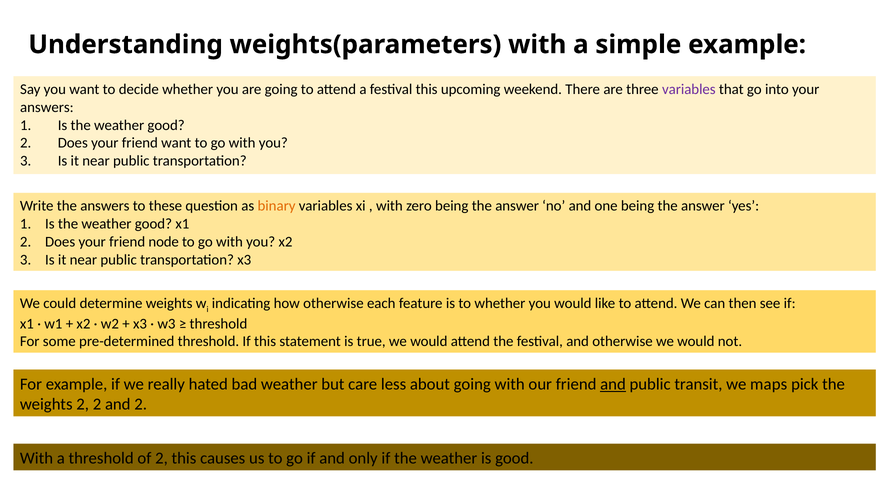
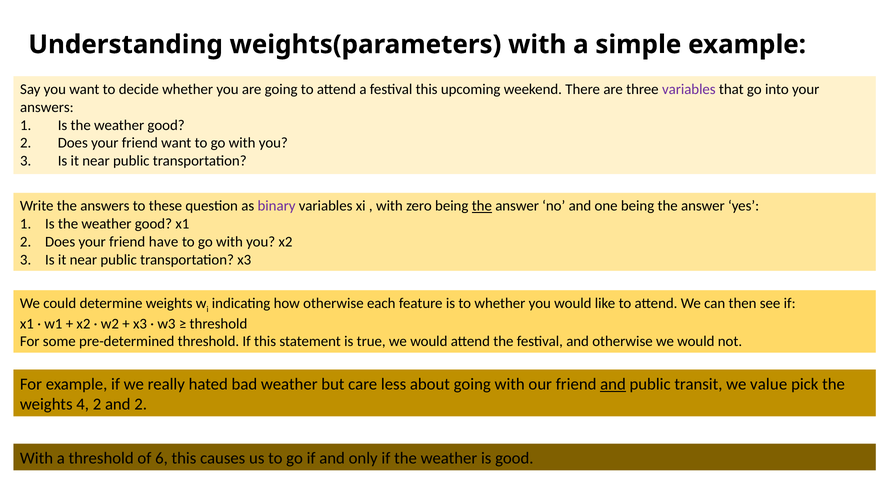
binary colour: orange -> purple
the at (482, 206) underline: none -> present
node: node -> have
maps: maps -> value
weights 2: 2 -> 4
of 2: 2 -> 6
